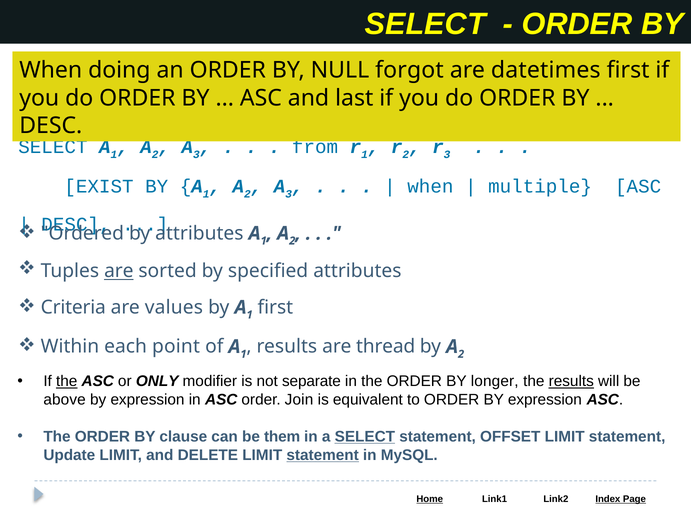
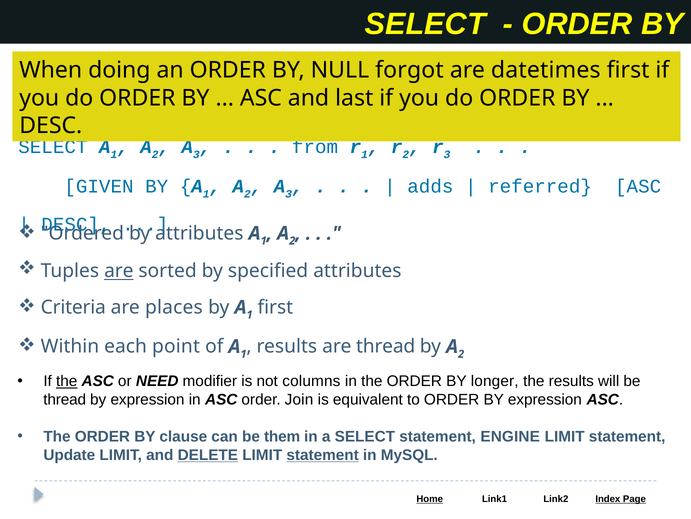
EXIST: EXIST -> GIVEN
when at (430, 186): when -> adds
multiple: multiple -> referred
values: values -> places
ONLY: ONLY -> NEED
separate: separate -> columns
results at (571, 381) underline: present -> none
above at (65, 399): above -> thread
SELECT at (365, 436) underline: present -> none
OFFSET: OFFSET -> ENGINE
DELETE underline: none -> present
